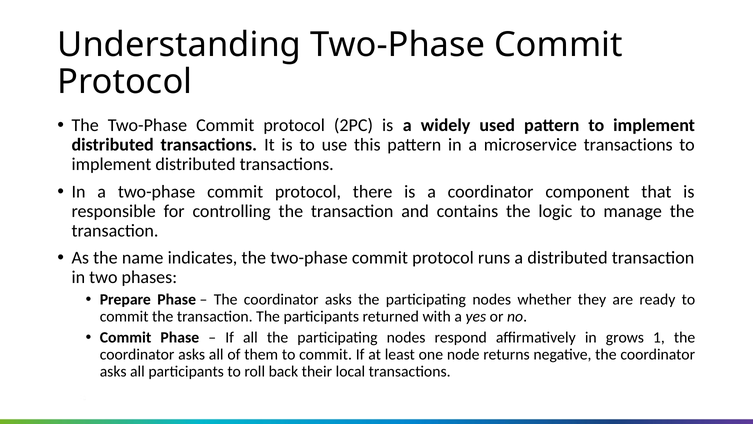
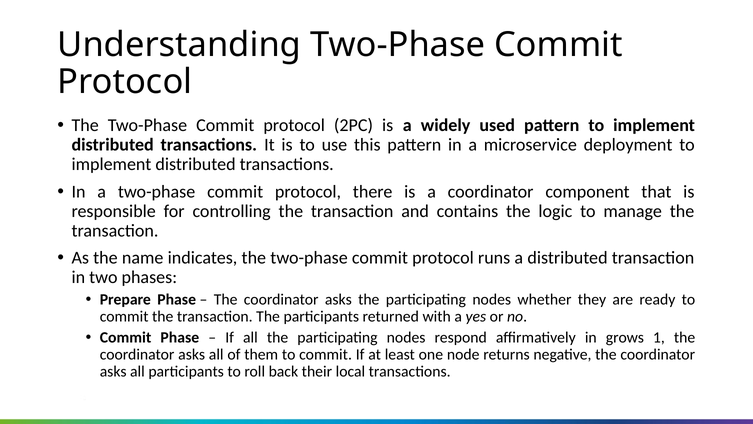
microservice transactions: transactions -> deployment
